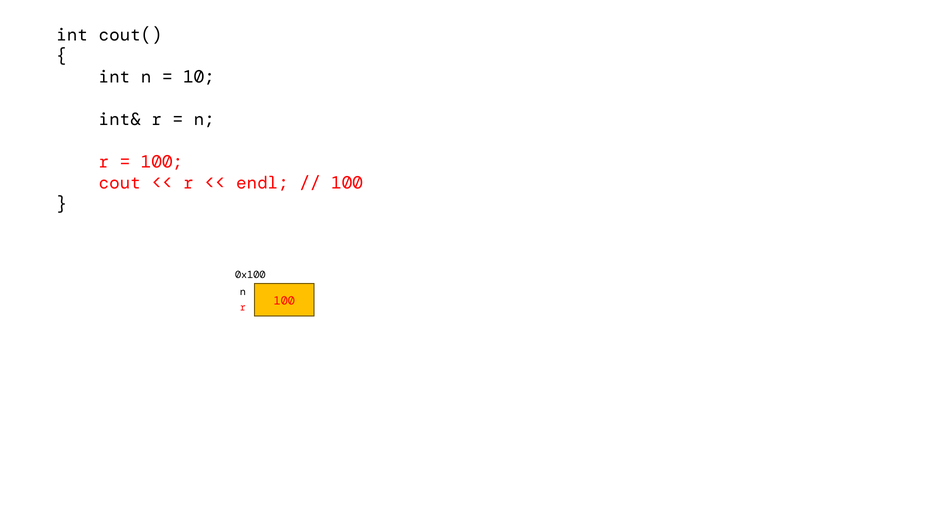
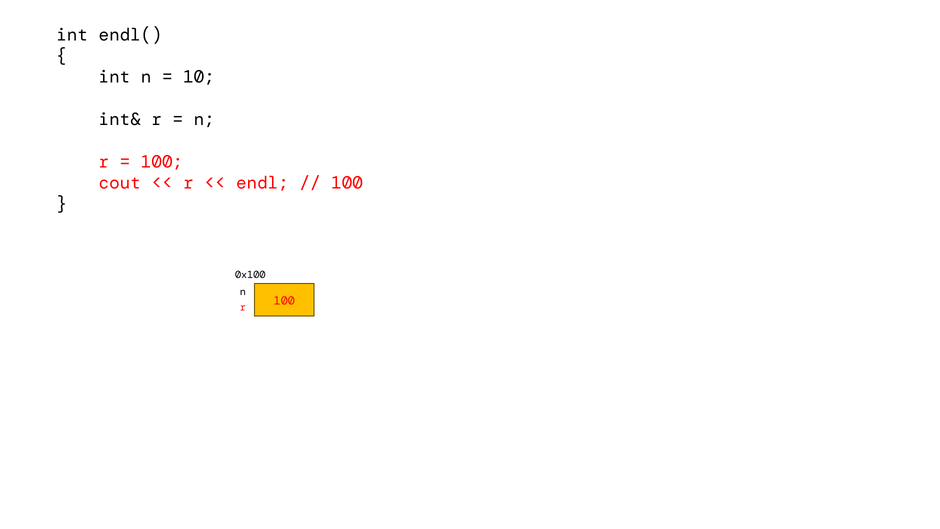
cout(: cout( -> endl(
